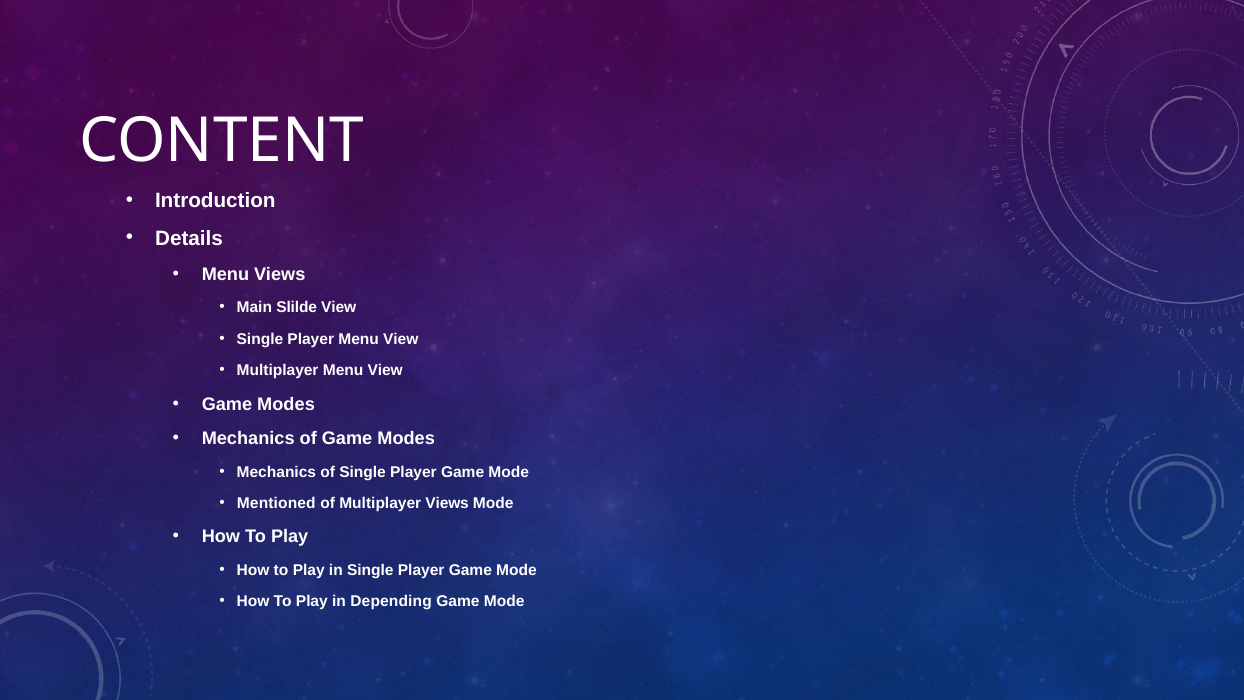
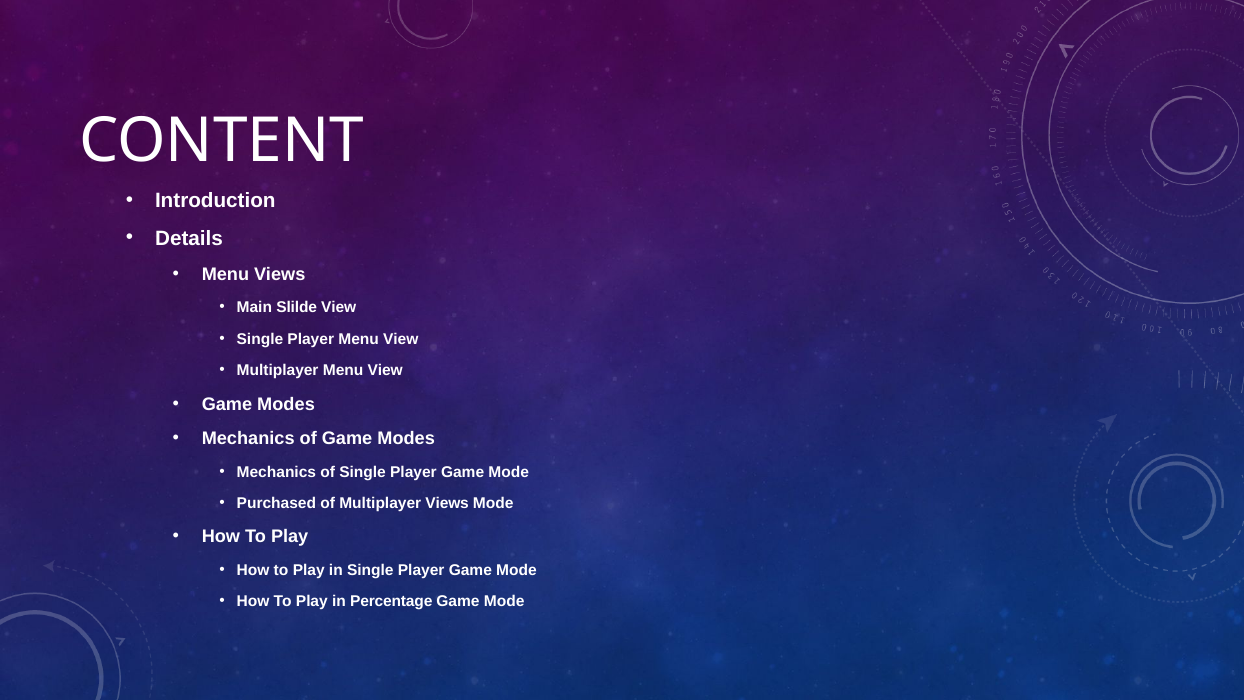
Mentioned: Mentioned -> Purchased
Depending: Depending -> Percentage
